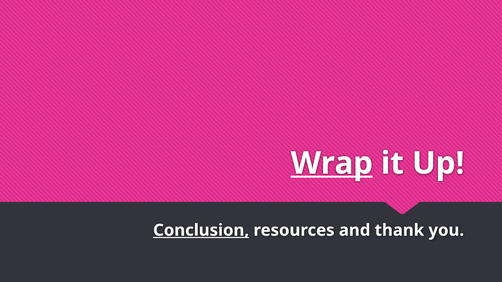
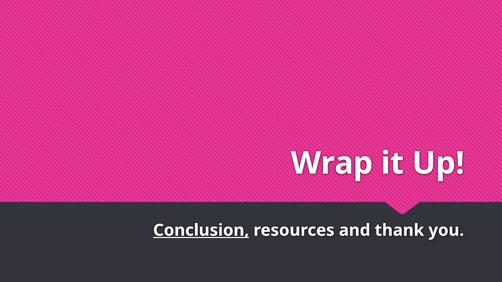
Wrap underline: present -> none
